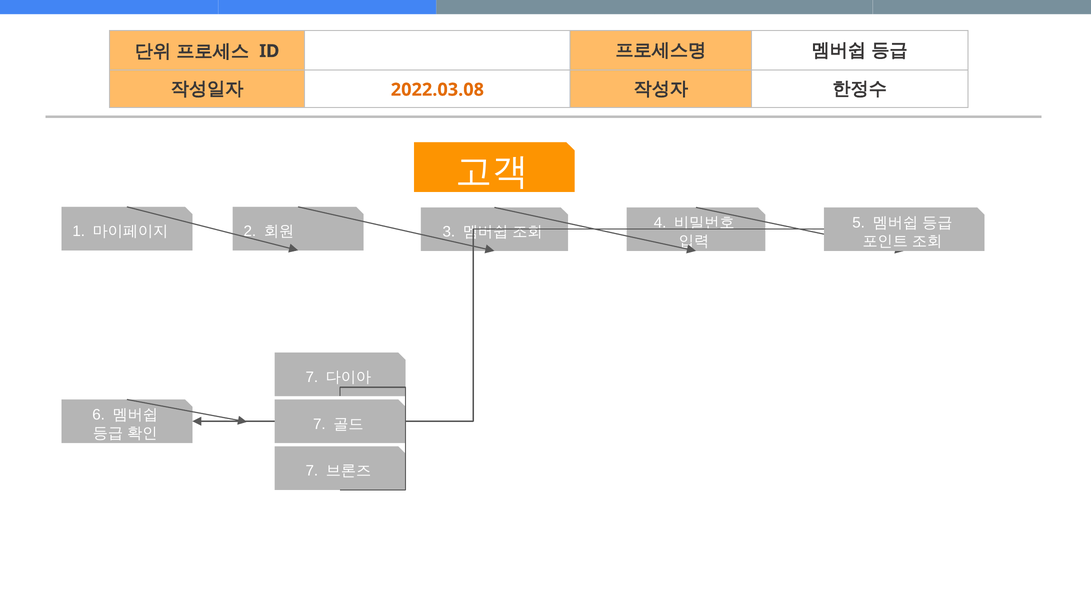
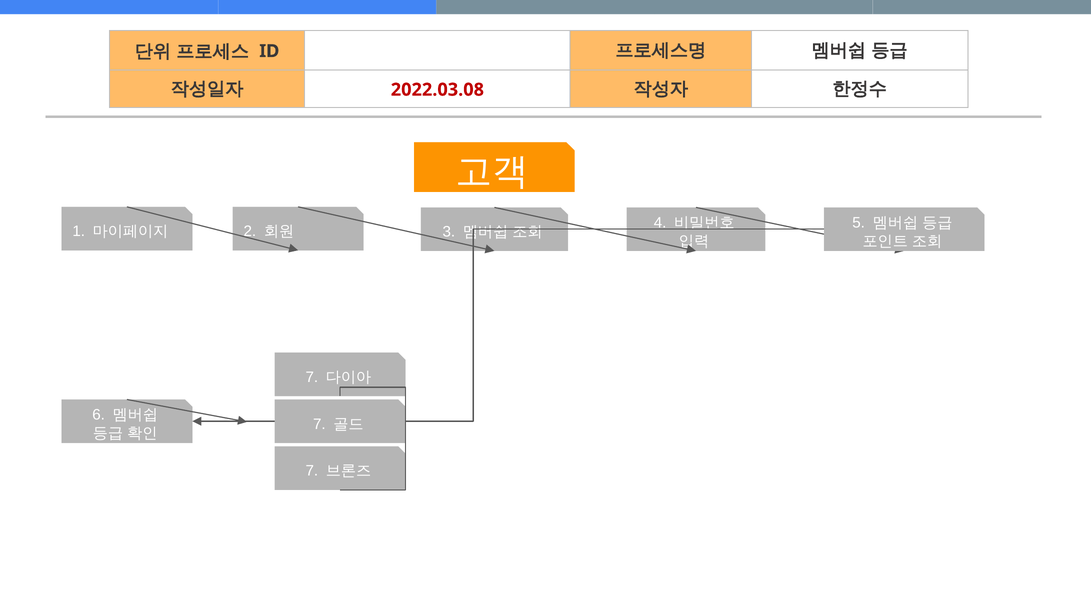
2022.03.08 colour: orange -> red
